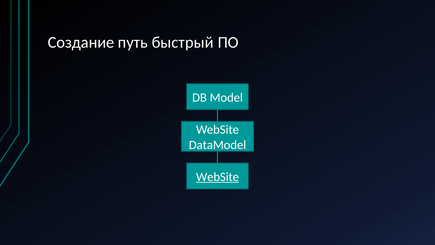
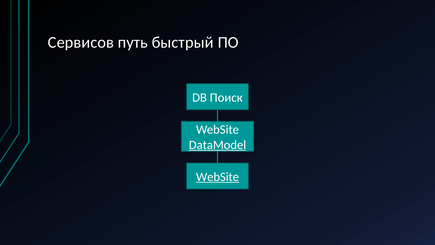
Создание: Создание -> Сервисов
Model: Model -> Поиск
DataModel underline: none -> present
